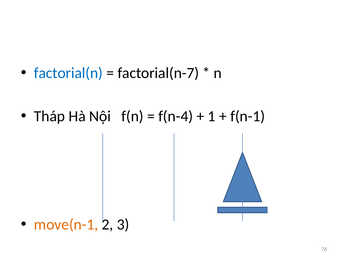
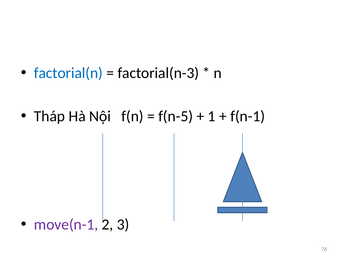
factorial(n-7: factorial(n-7 -> factorial(n-3
f(n-4: f(n-4 -> f(n-5
move(n-1 colour: orange -> purple
